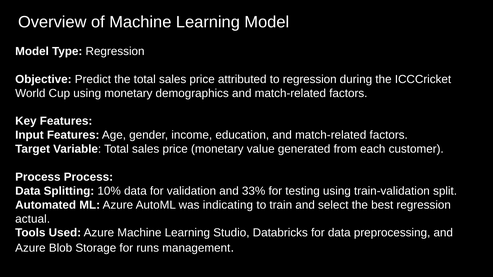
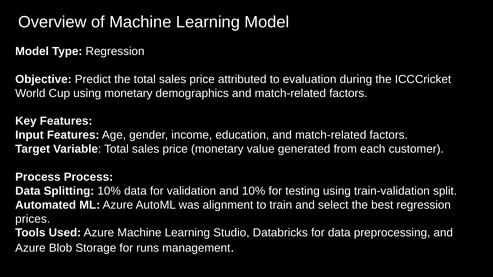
to regression: regression -> evaluation
and 33%: 33% -> 10%
indicating: indicating -> alignment
actual: actual -> prices
